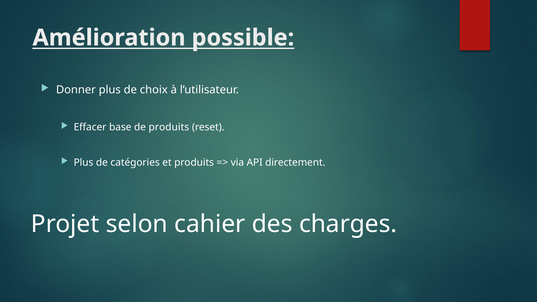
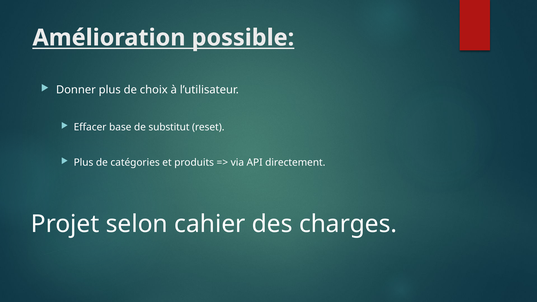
de produits: produits -> substitut
